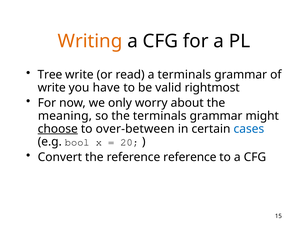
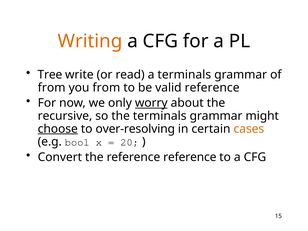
write at (52, 88): write -> from
you have: have -> from
valid rightmost: rightmost -> reference
worry underline: none -> present
meaning: meaning -> recursive
over-between: over-between -> over-resolving
cases colour: blue -> orange
